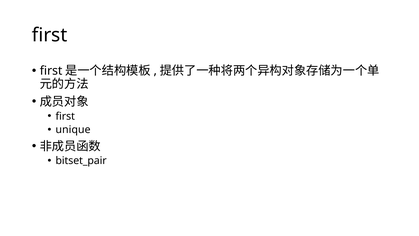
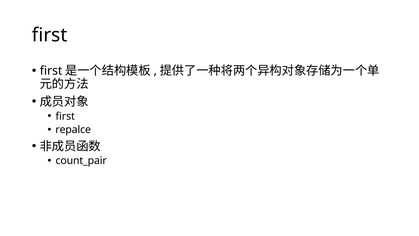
unique: unique -> repalce
bitset_pair: bitset_pair -> count_pair
